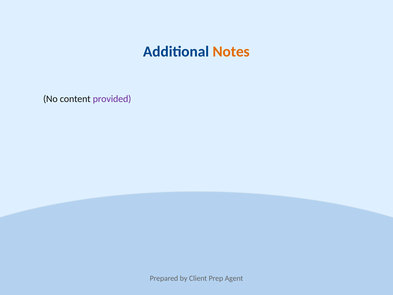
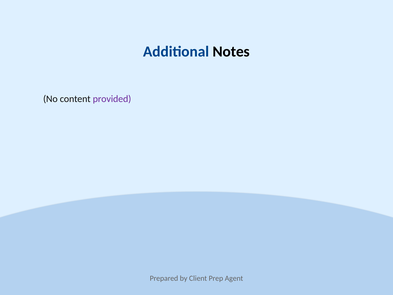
Notes colour: orange -> black
